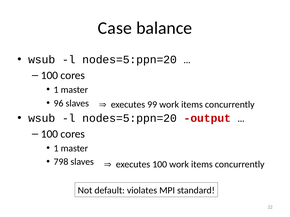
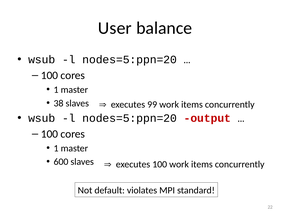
Case: Case -> User
96: 96 -> 38
798: 798 -> 600
